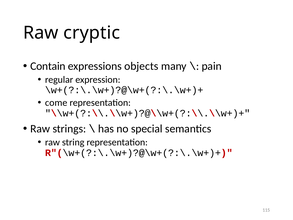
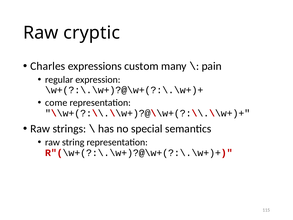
Contain: Contain -> Charles
objects: objects -> custom
